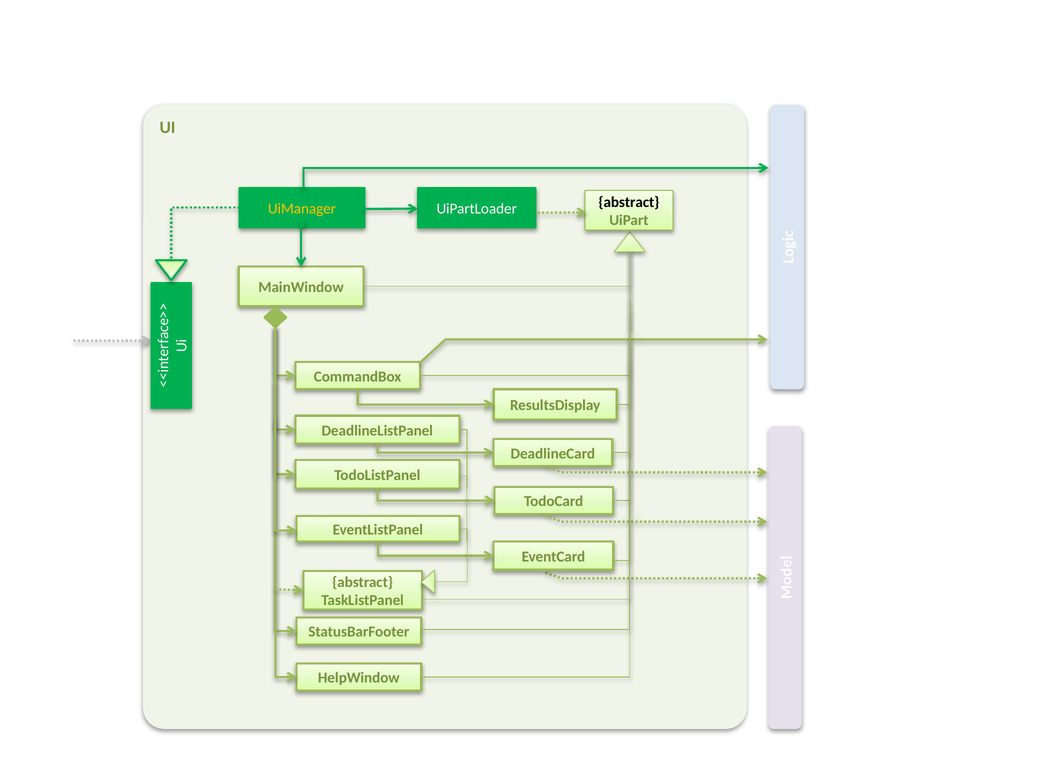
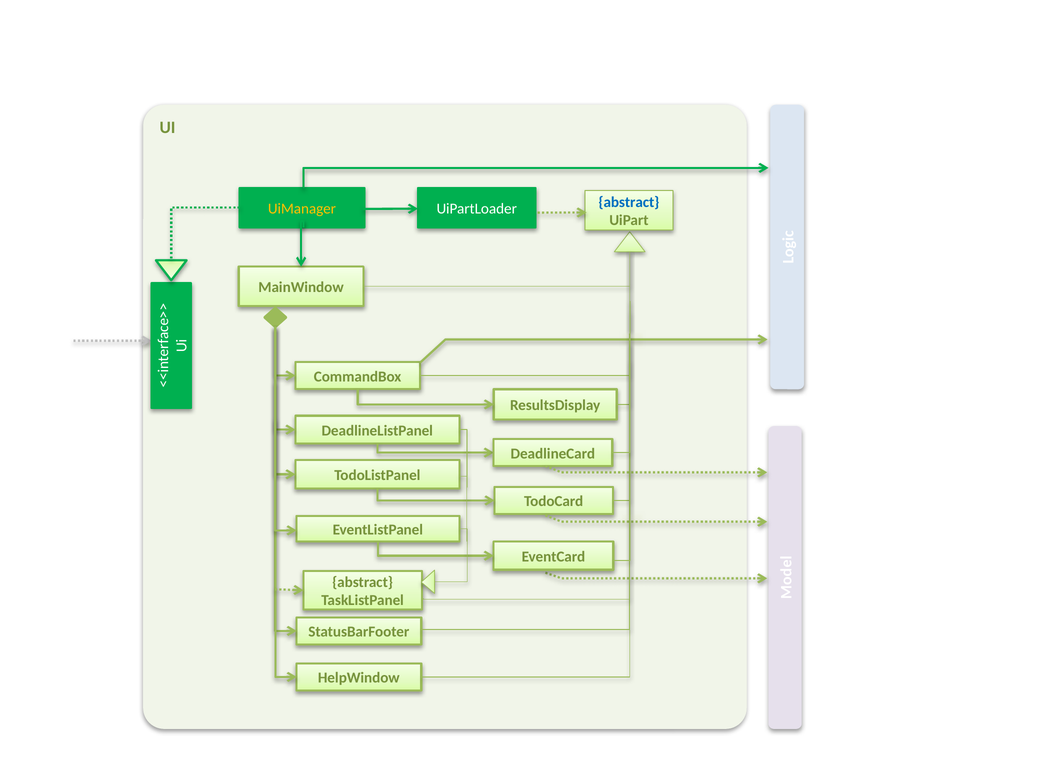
abstract at (629, 202) colour: black -> blue
